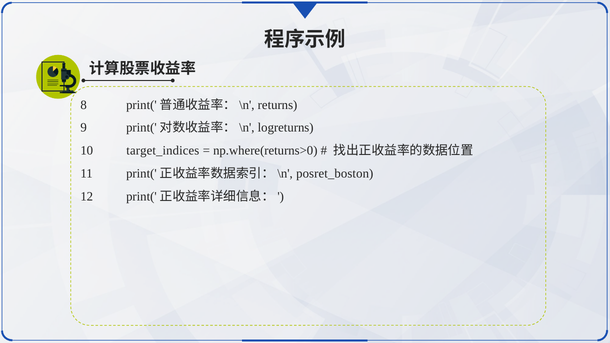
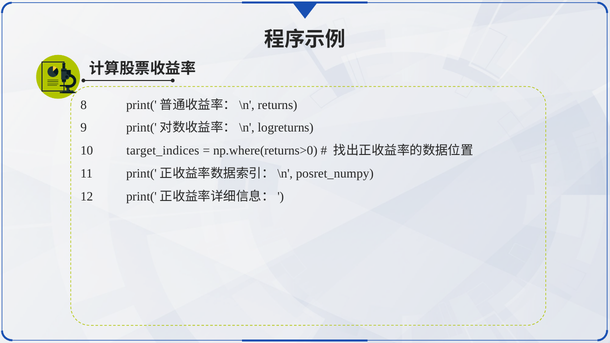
posret_boston: posret_boston -> posret_numpy
